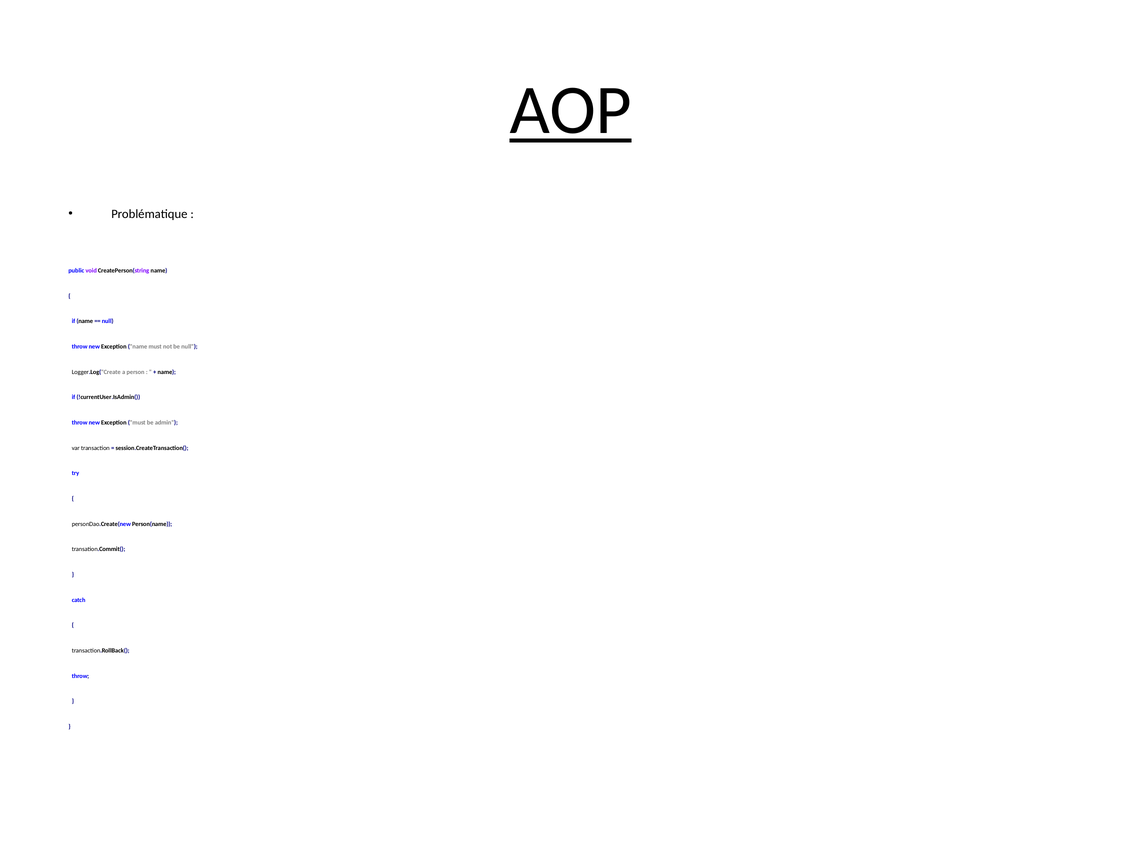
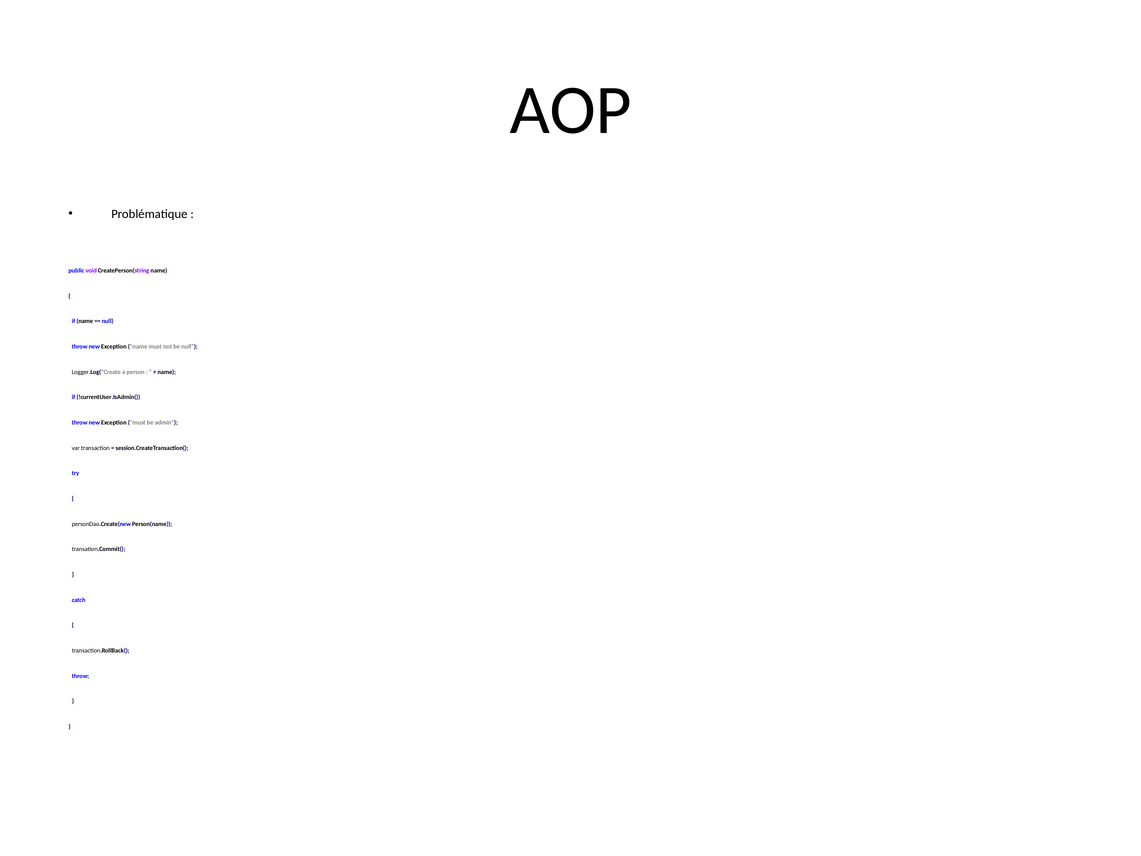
AOP underline: present -> none
